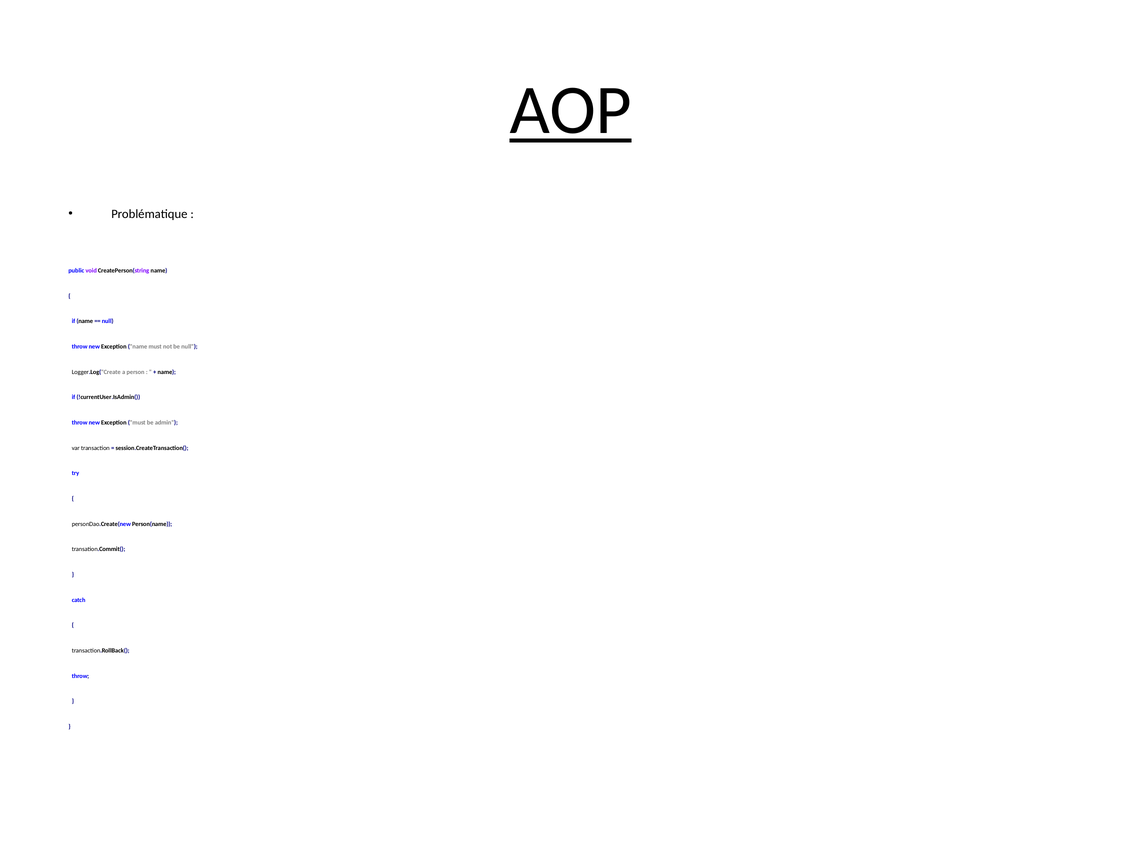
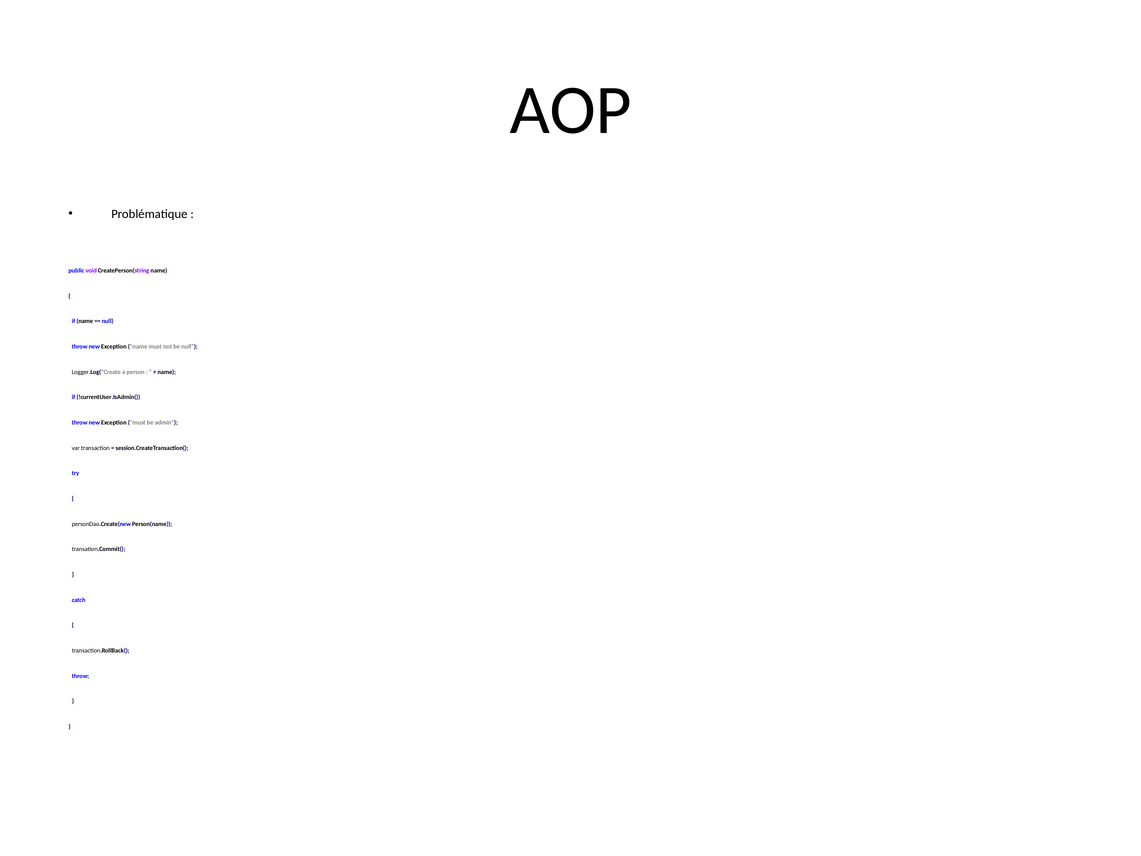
AOP underline: present -> none
